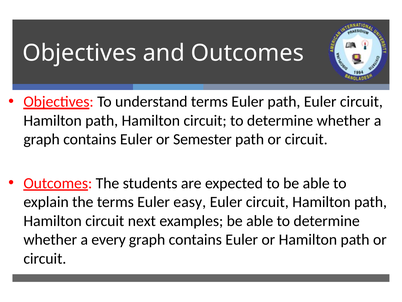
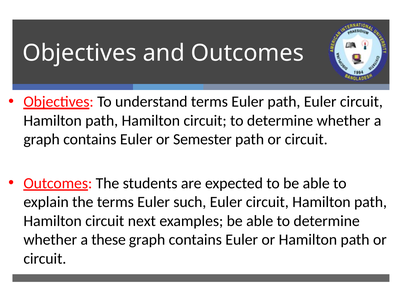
easy: easy -> such
every: every -> these
